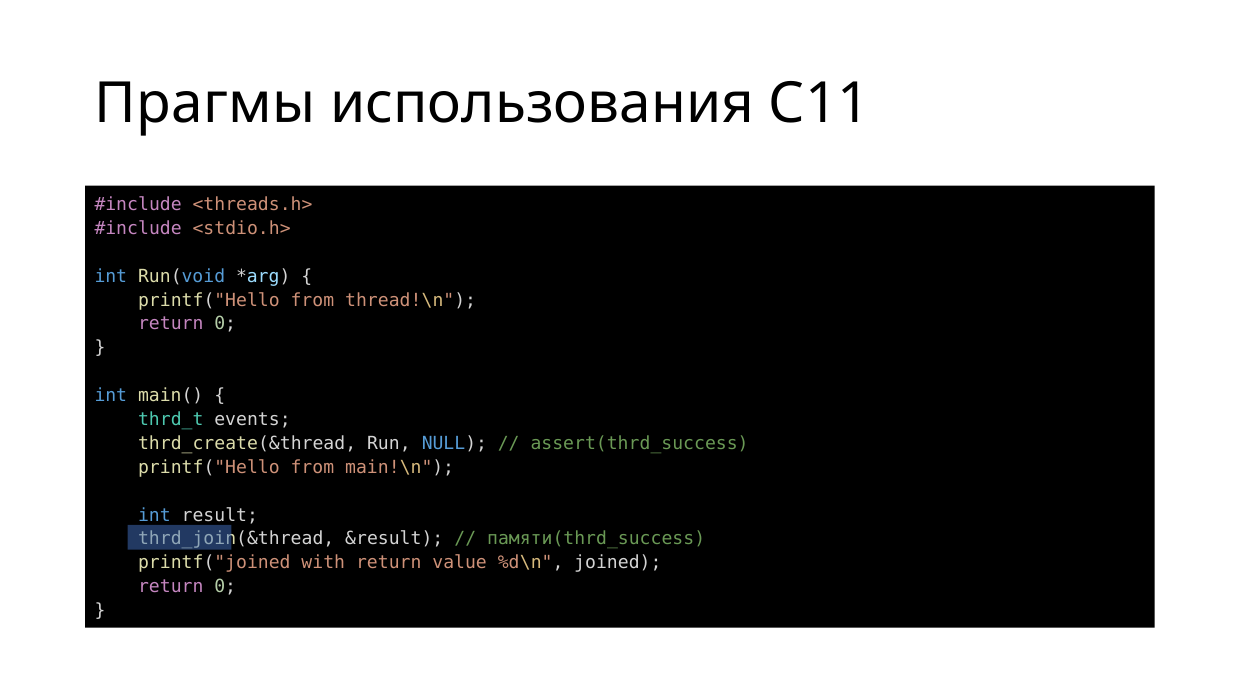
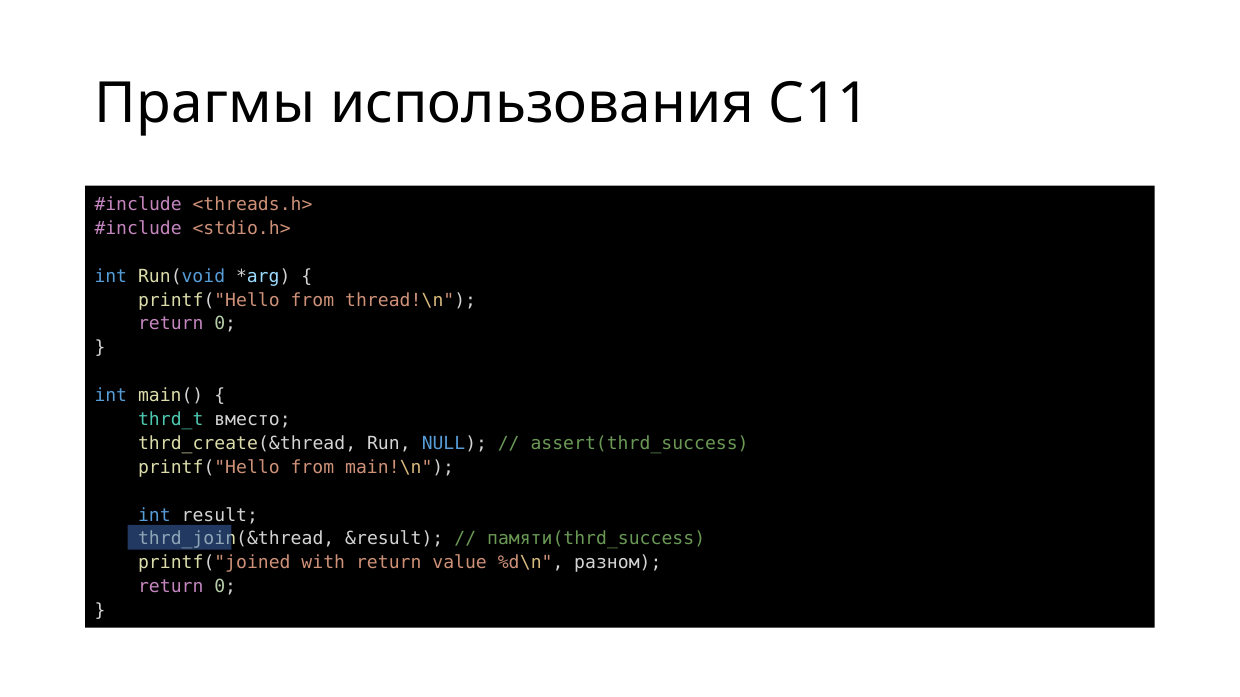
events: events -> вместо
joined: joined -> разном
